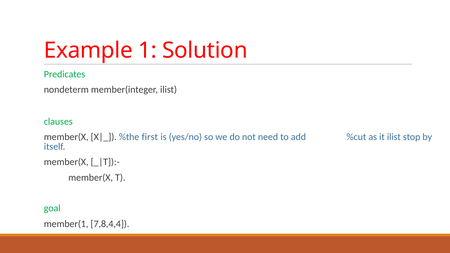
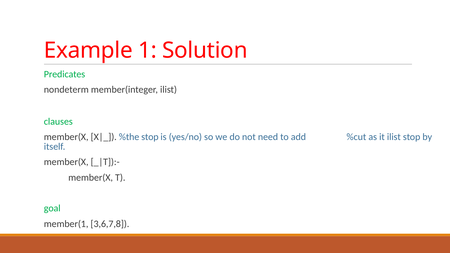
first at (150, 137): first -> stop
7,8,4,4: 7,8,4,4 -> 3,6,7,8
